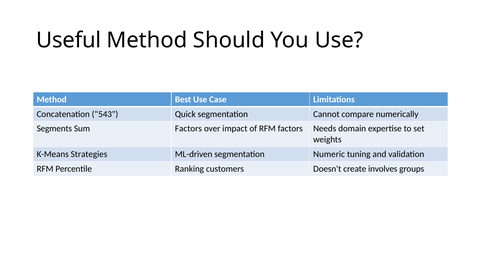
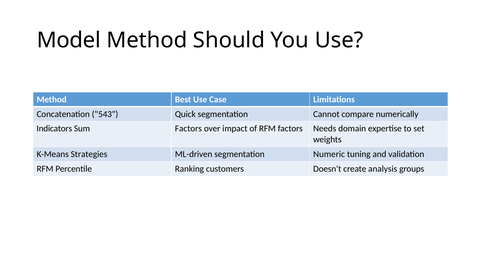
Useful: Useful -> Model
Segments: Segments -> Indicators
involves: involves -> analysis
